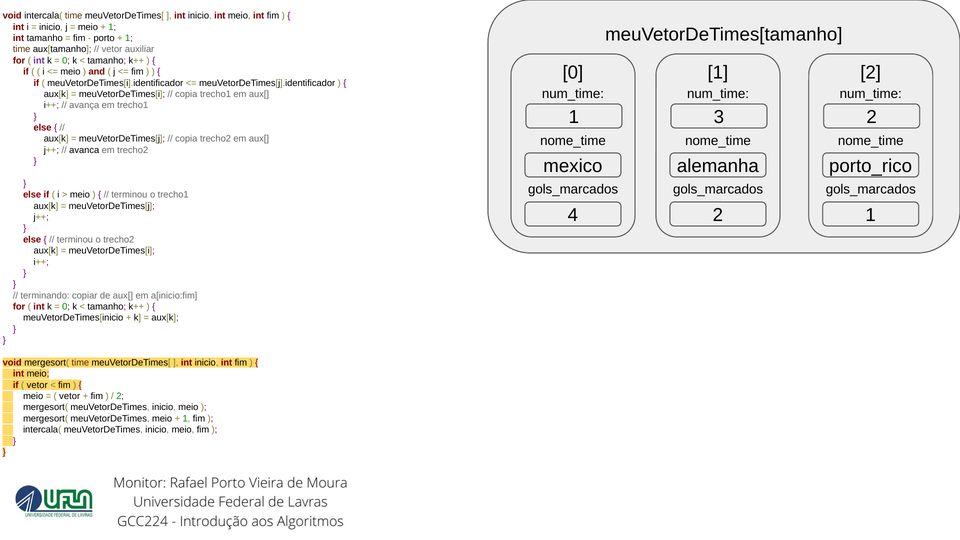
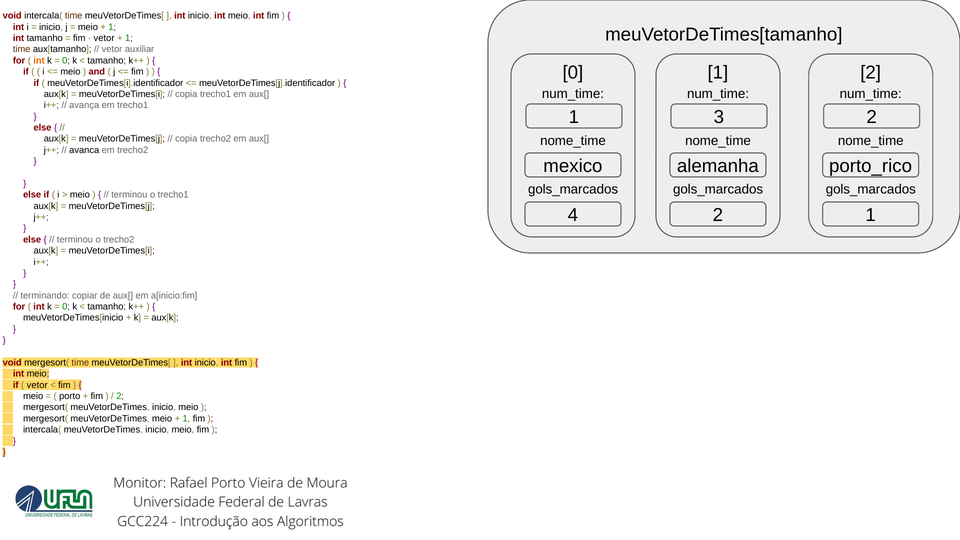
porto at (104, 38): porto -> vetor
int at (39, 61) colour: purple -> orange
vetor at (70, 396): vetor -> porto
